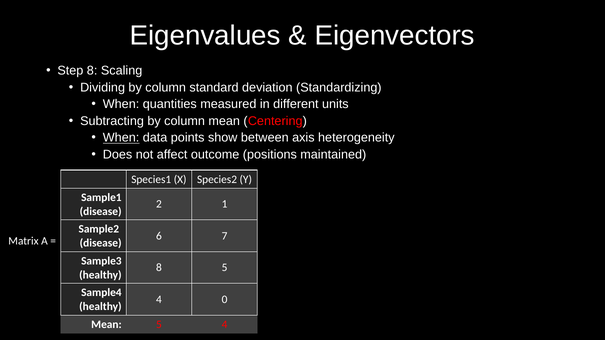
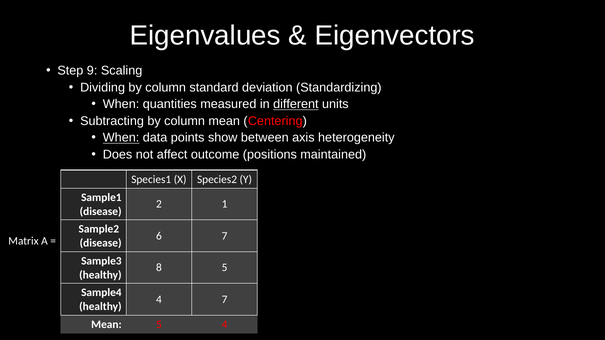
Step 8: 8 -> 9
different underline: none -> present
4 0: 0 -> 7
